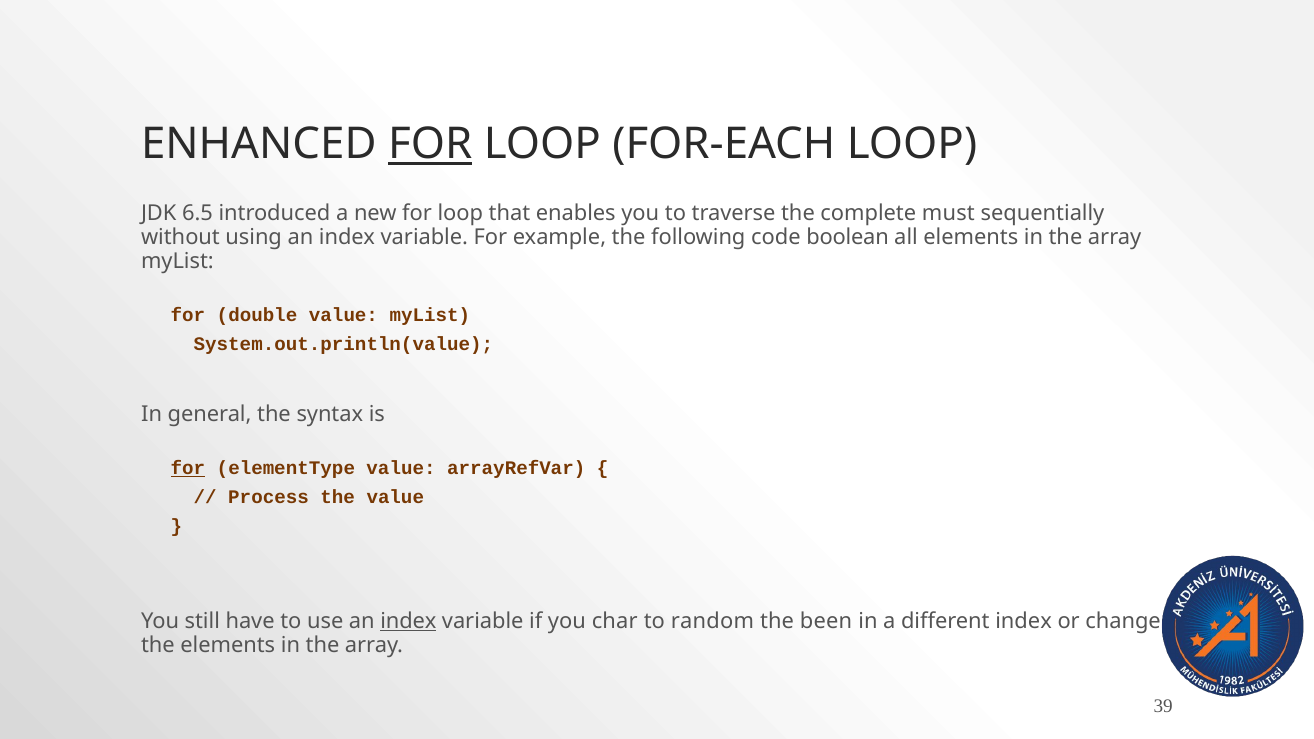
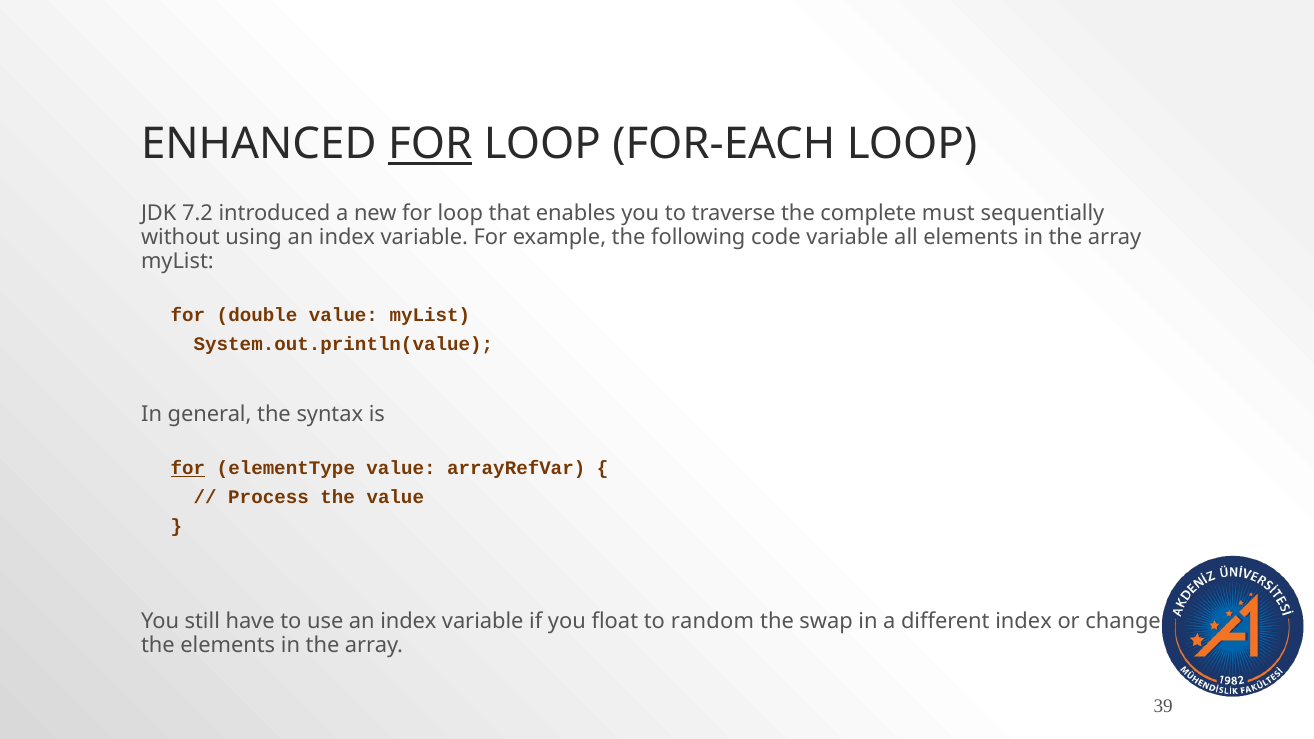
6.5: 6.5 -> 7.2
code boolean: boolean -> variable
index at (408, 622) underline: present -> none
char: char -> float
been: been -> swap
